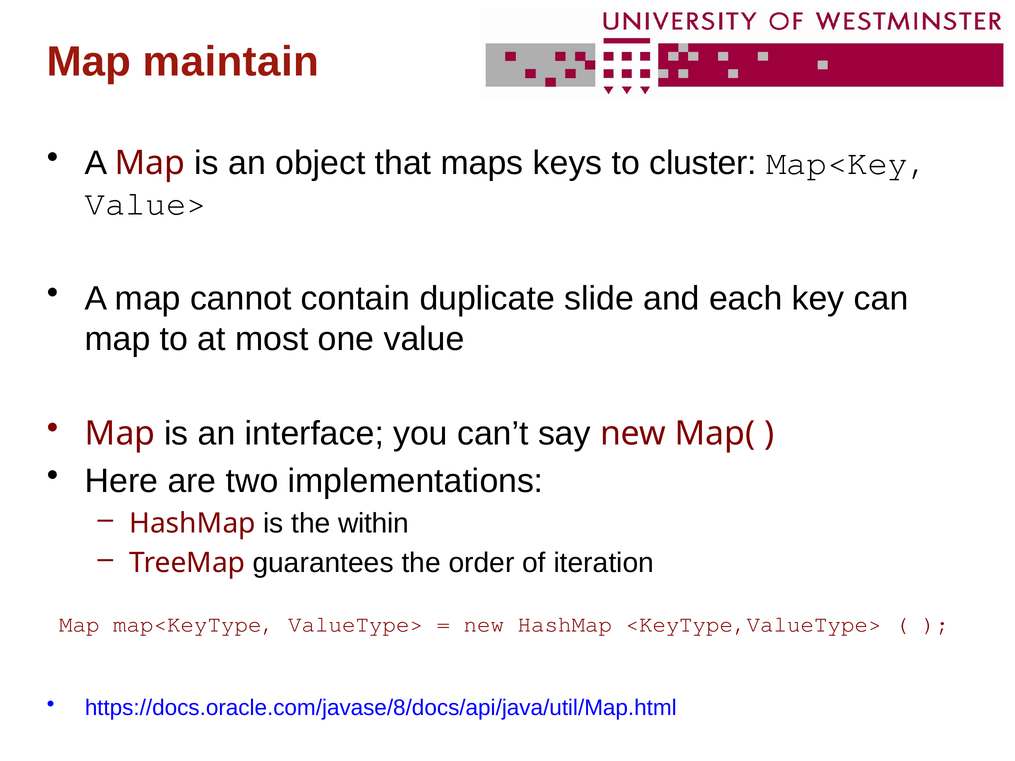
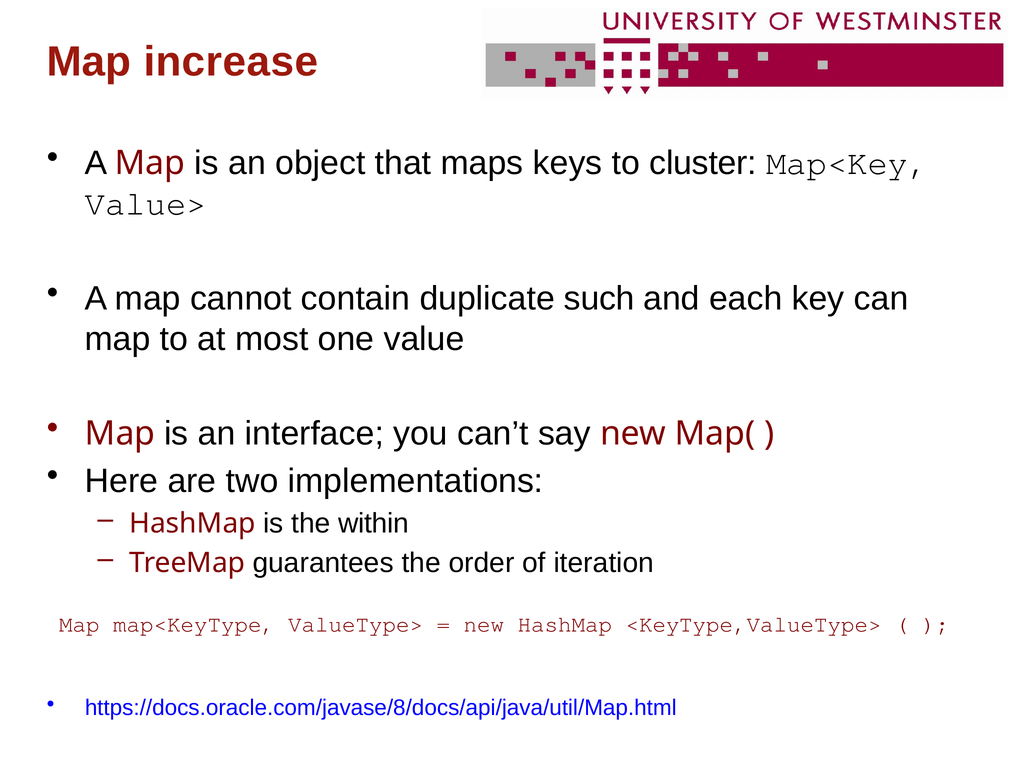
maintain: maintain -> increase
slide: slide -> such
